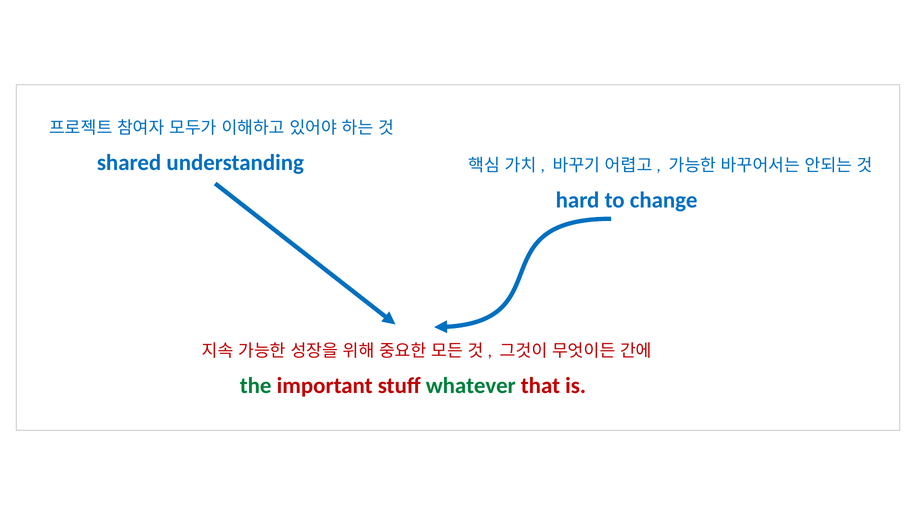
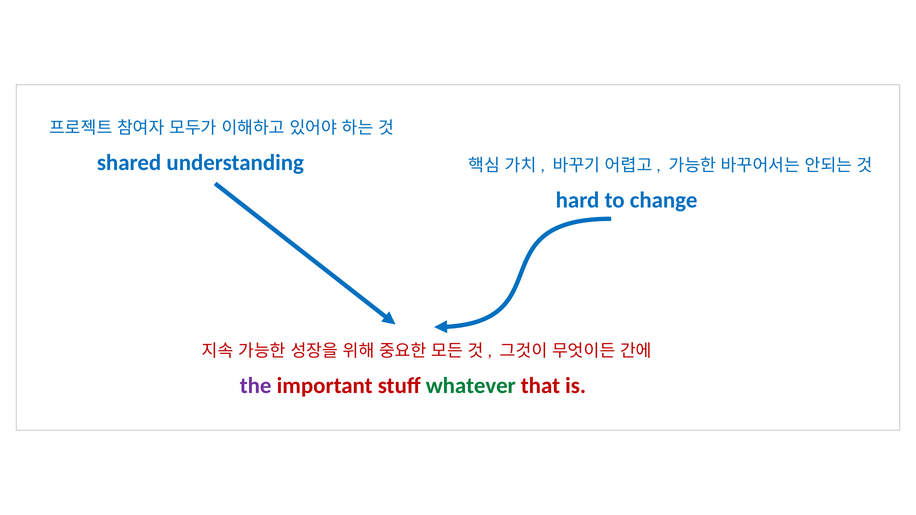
the colour: green -> purple
